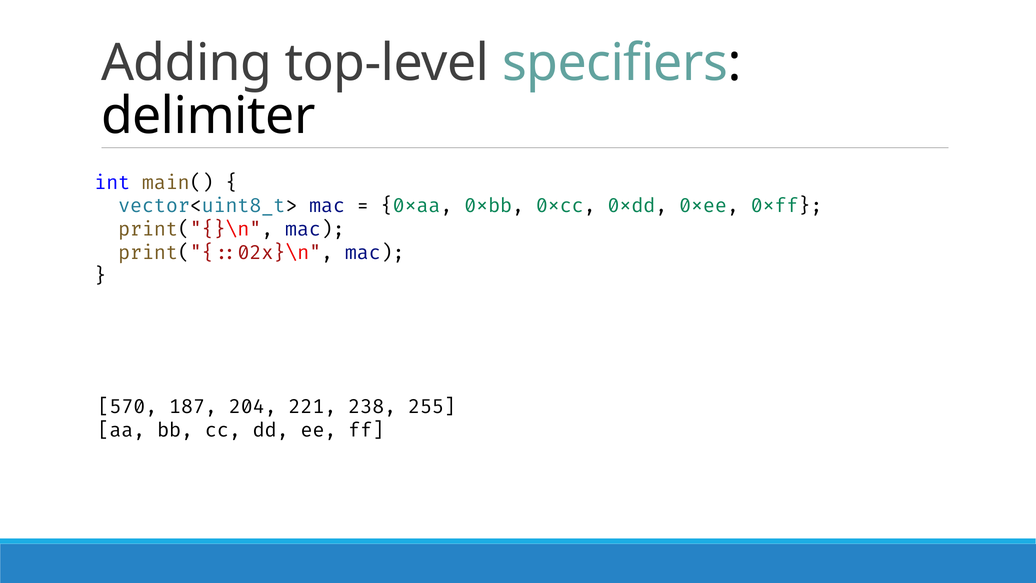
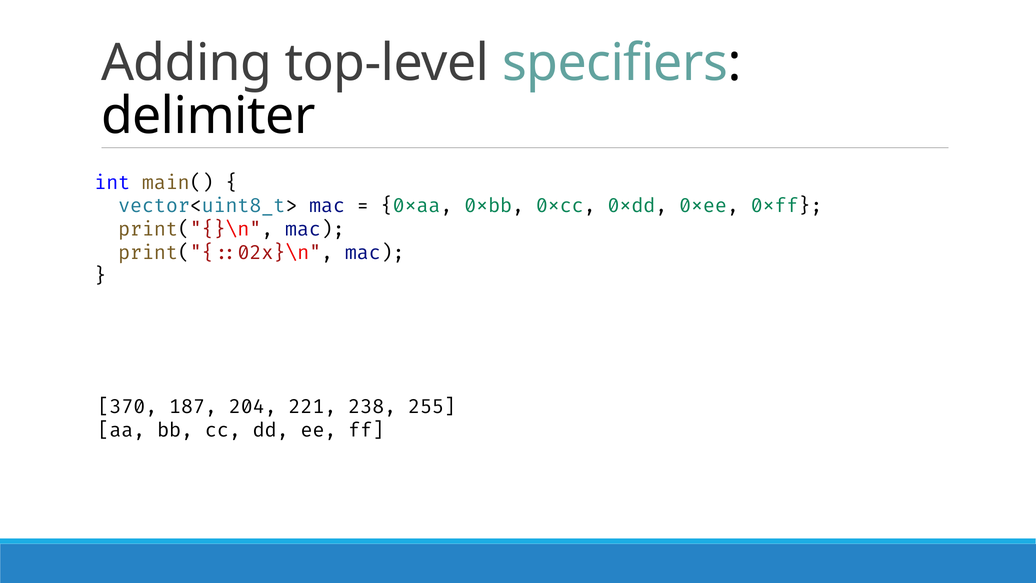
570: 570 -> 370
